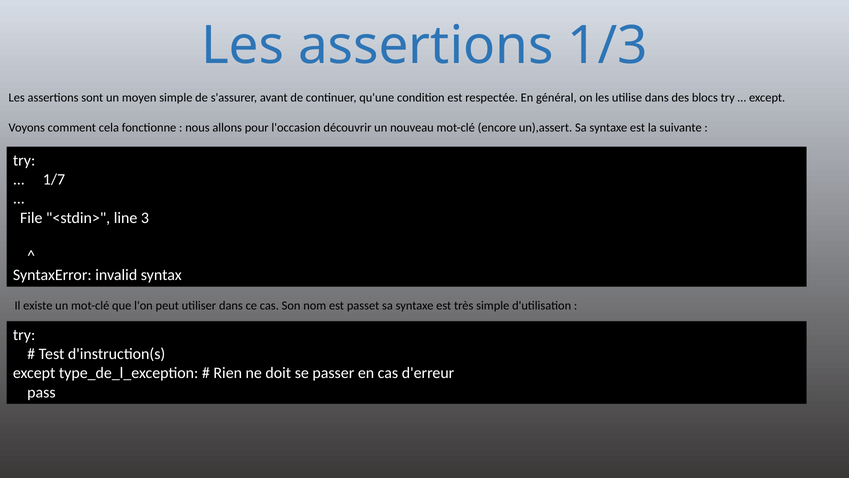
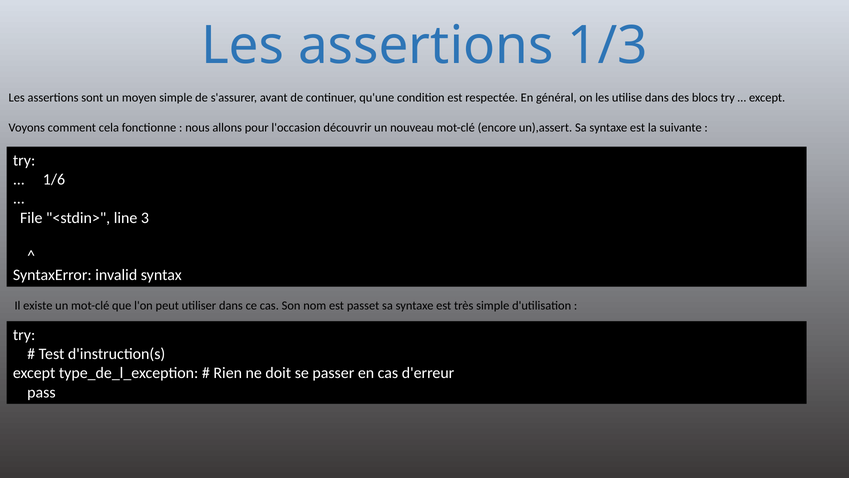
1/7: 1/7 -> 1/6
